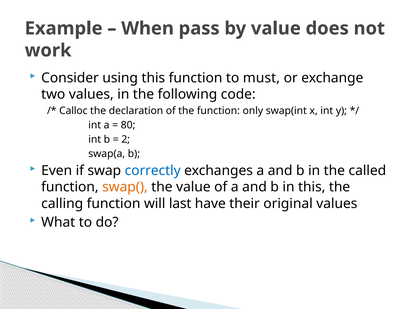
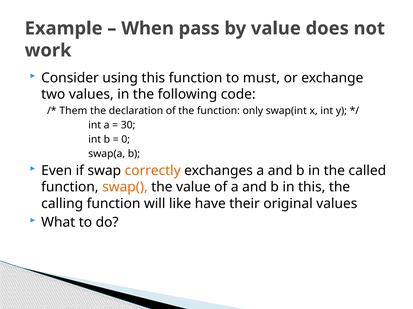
Calloc: Calloc -> Them
80: 80 -> 30
2: 2 -> 0
correctly colour: blue -> orange
last: last -> like
